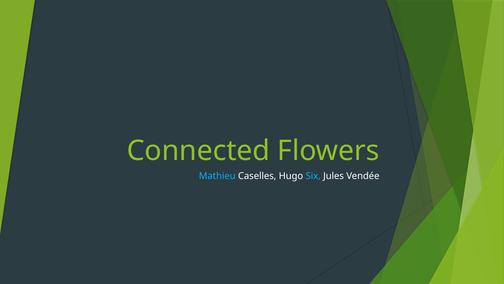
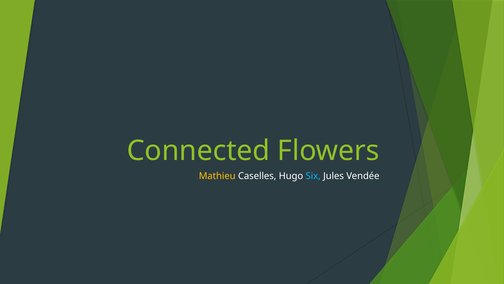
Mathieu colour: light blue -> yellow
